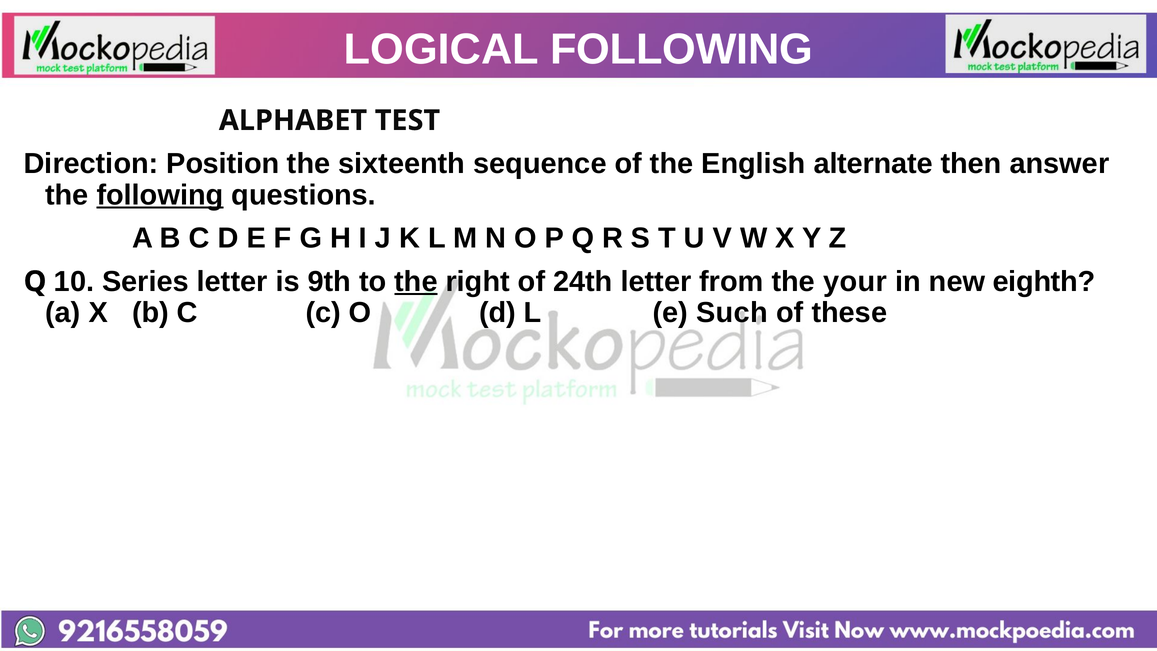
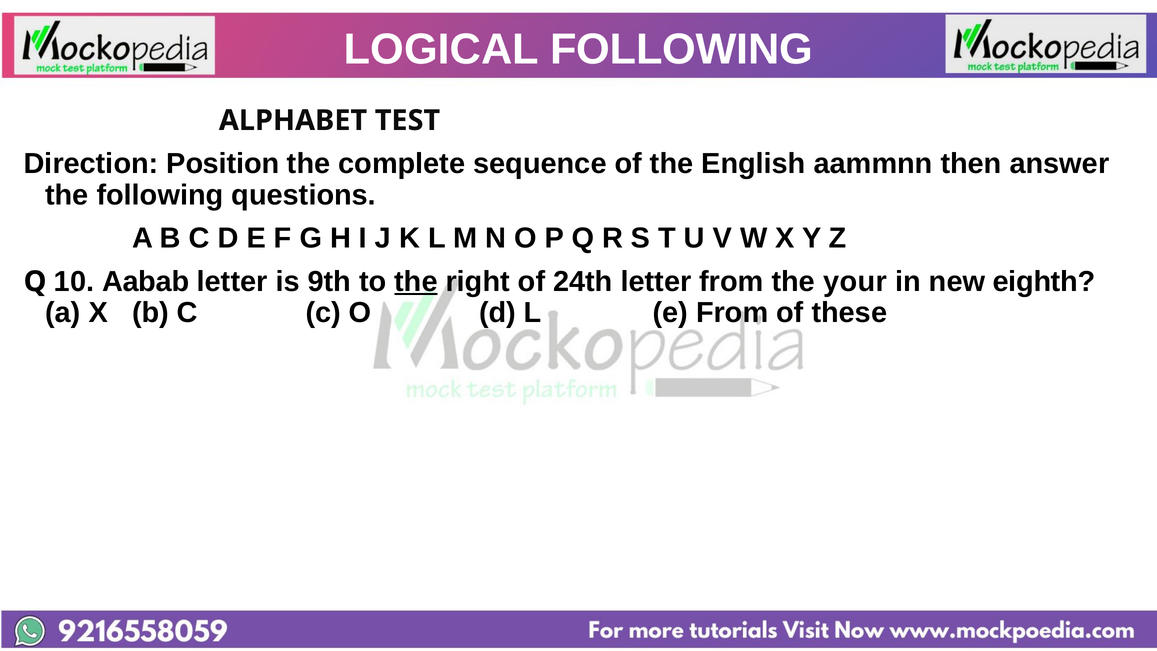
sixteenth: sixteenth -> complete
alternate: alternate -> aammnn
following at (160, 195) underline: present -> none
Series: Series -> Aabab
e Such: Such -> From
